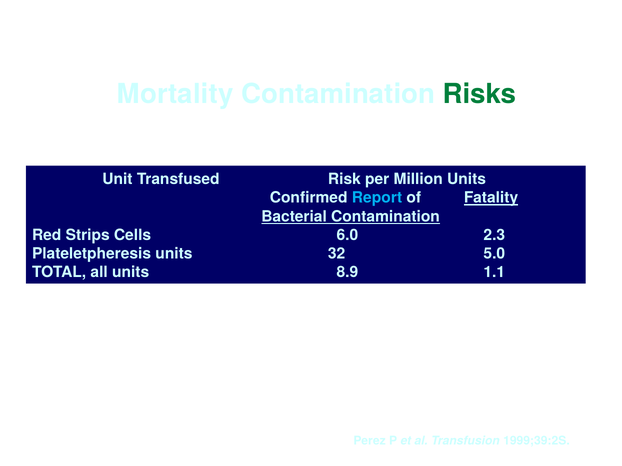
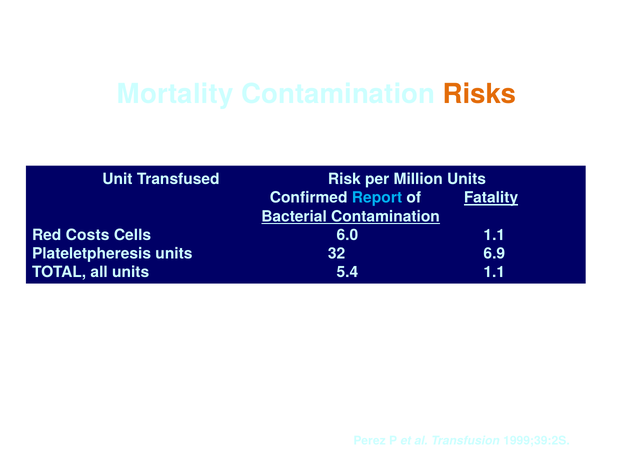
Risks colour: green -> orange
Strips: Strips -> Costs
6.0 2.3: 2.3 -> 1.1
5.0: 5.0 -> 6.9
8.9: 8.9 -> 5.4
